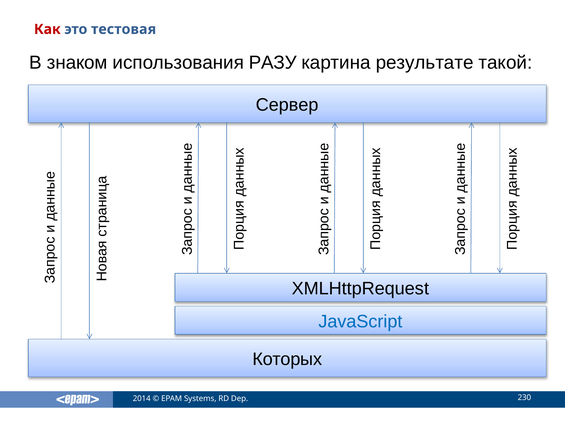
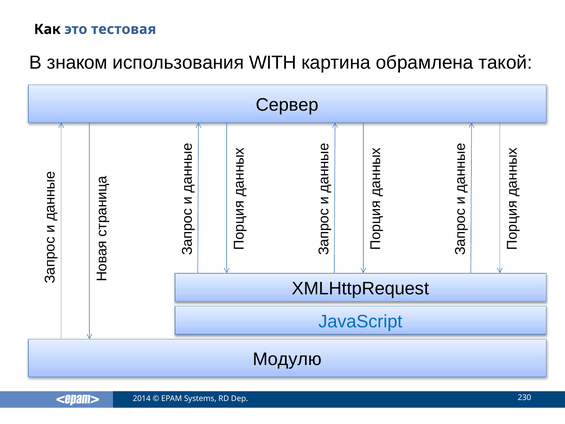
Как colour: red -> black
РАЗУ: РАЗУ -> WITH
результате: результате -> обрамлена
Которых: Которых -> Модулю
